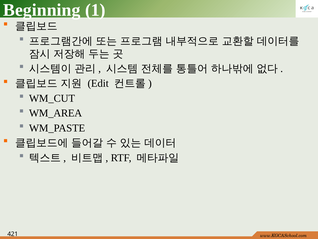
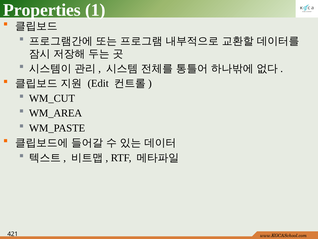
Beginning: Beginning -> Properties
